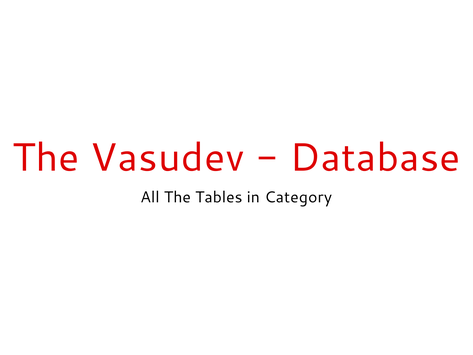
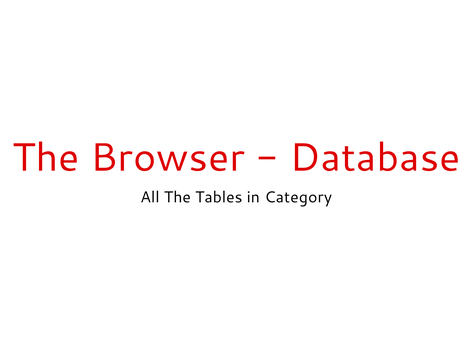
Vasudev: Vasudev -> Browser
